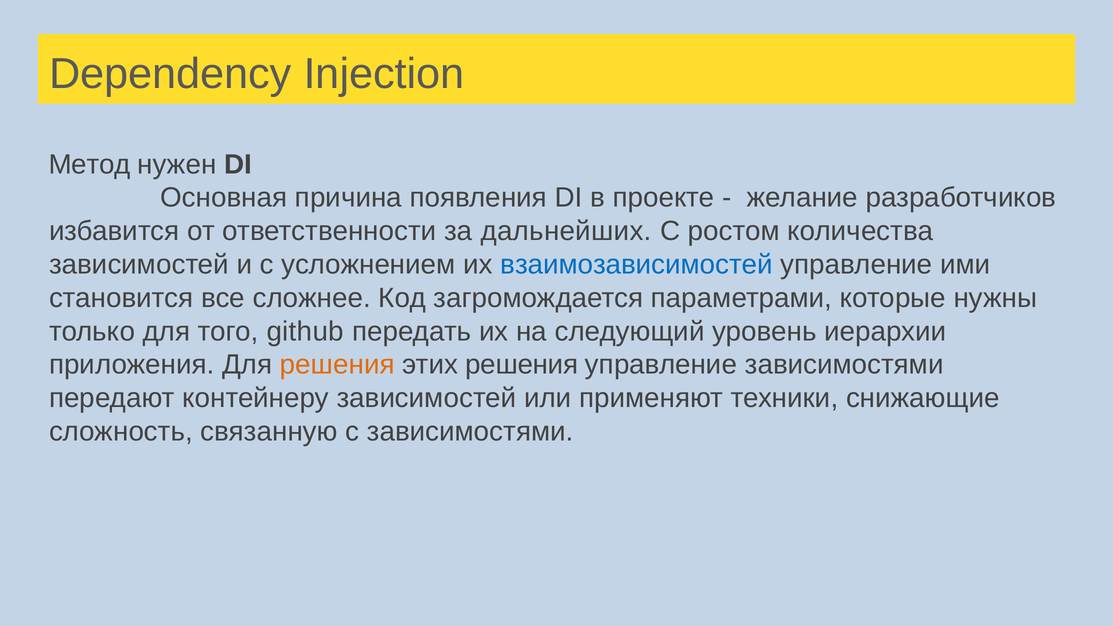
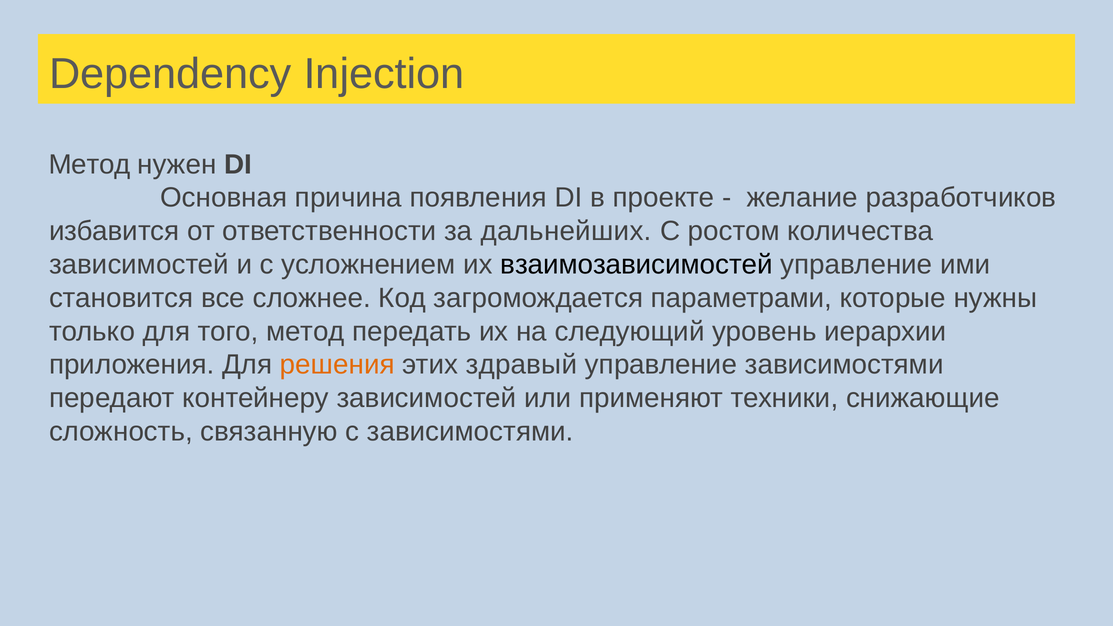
взаимозависимостей colour: blue -> black
того github: github -> метод
этих решения: решения -> здравый
